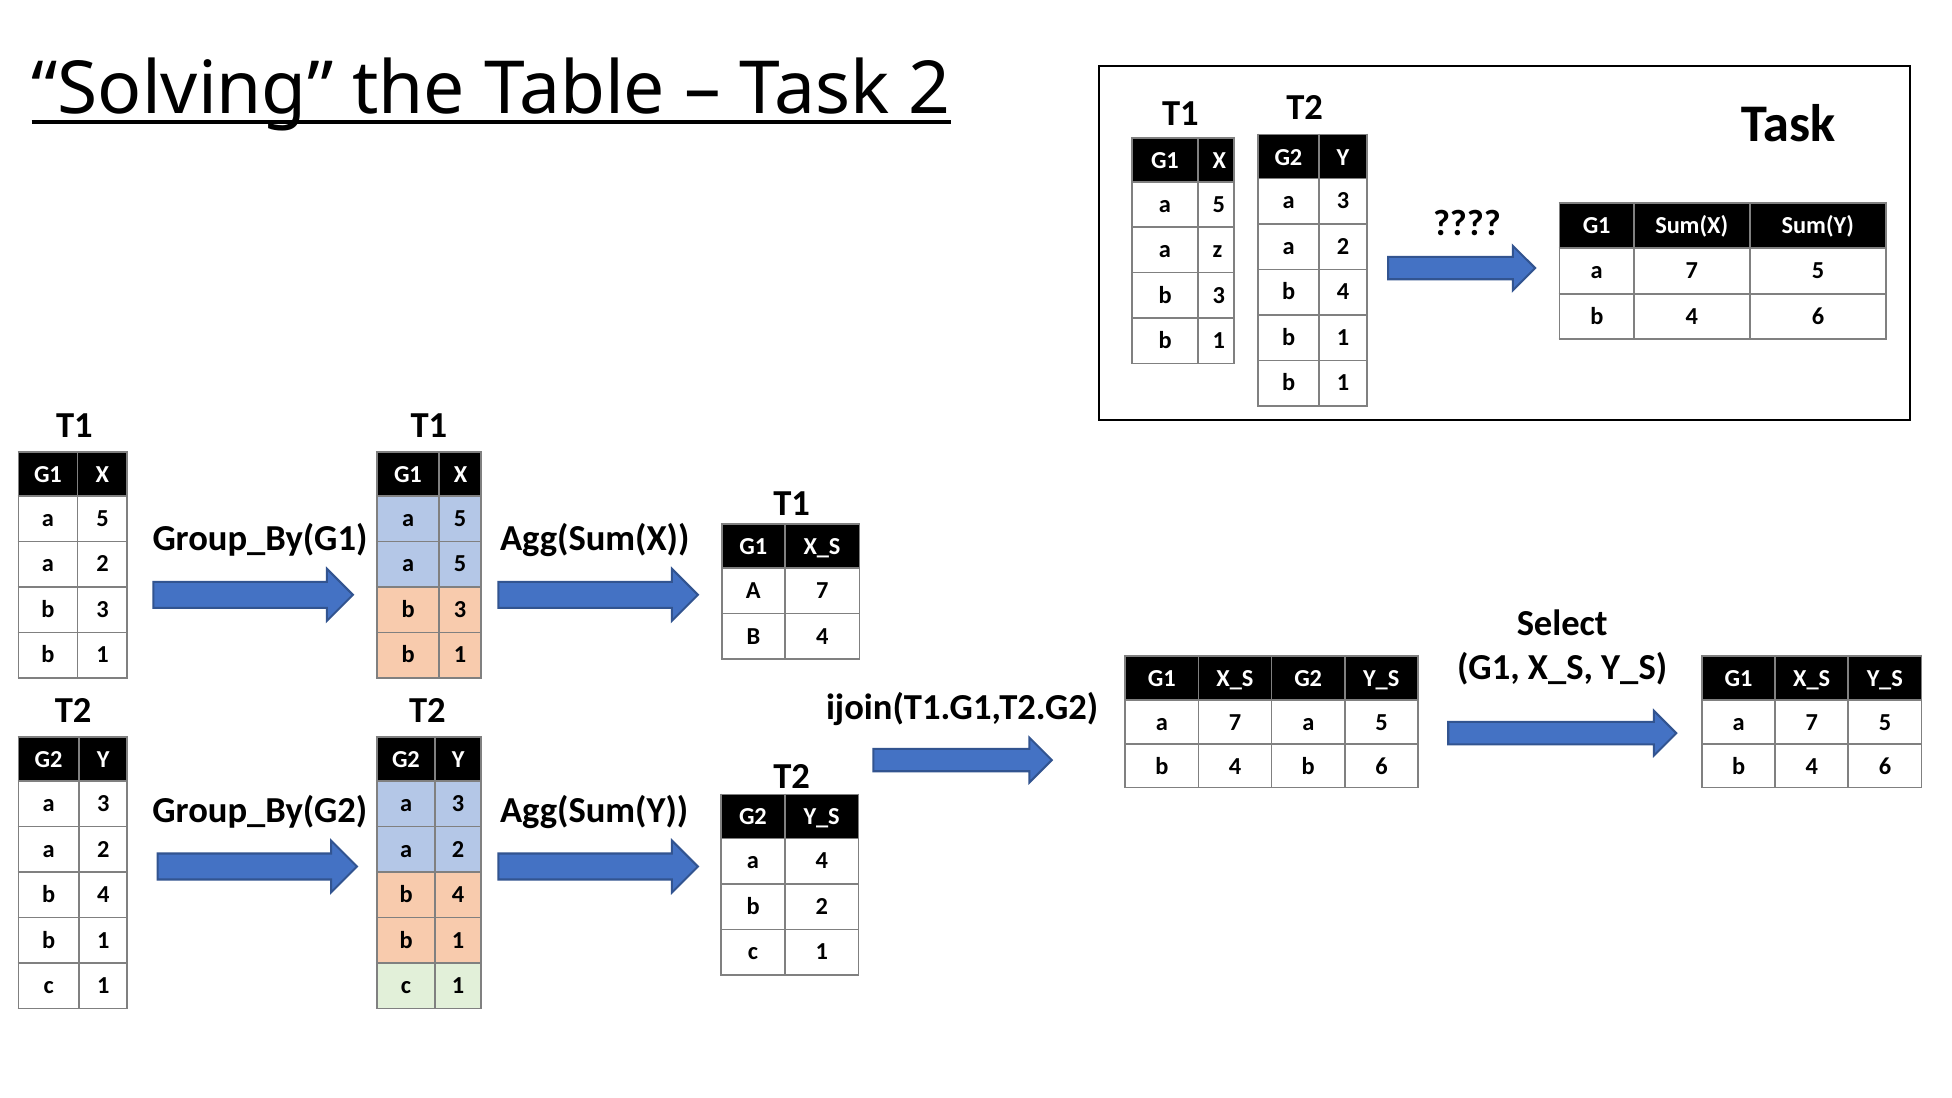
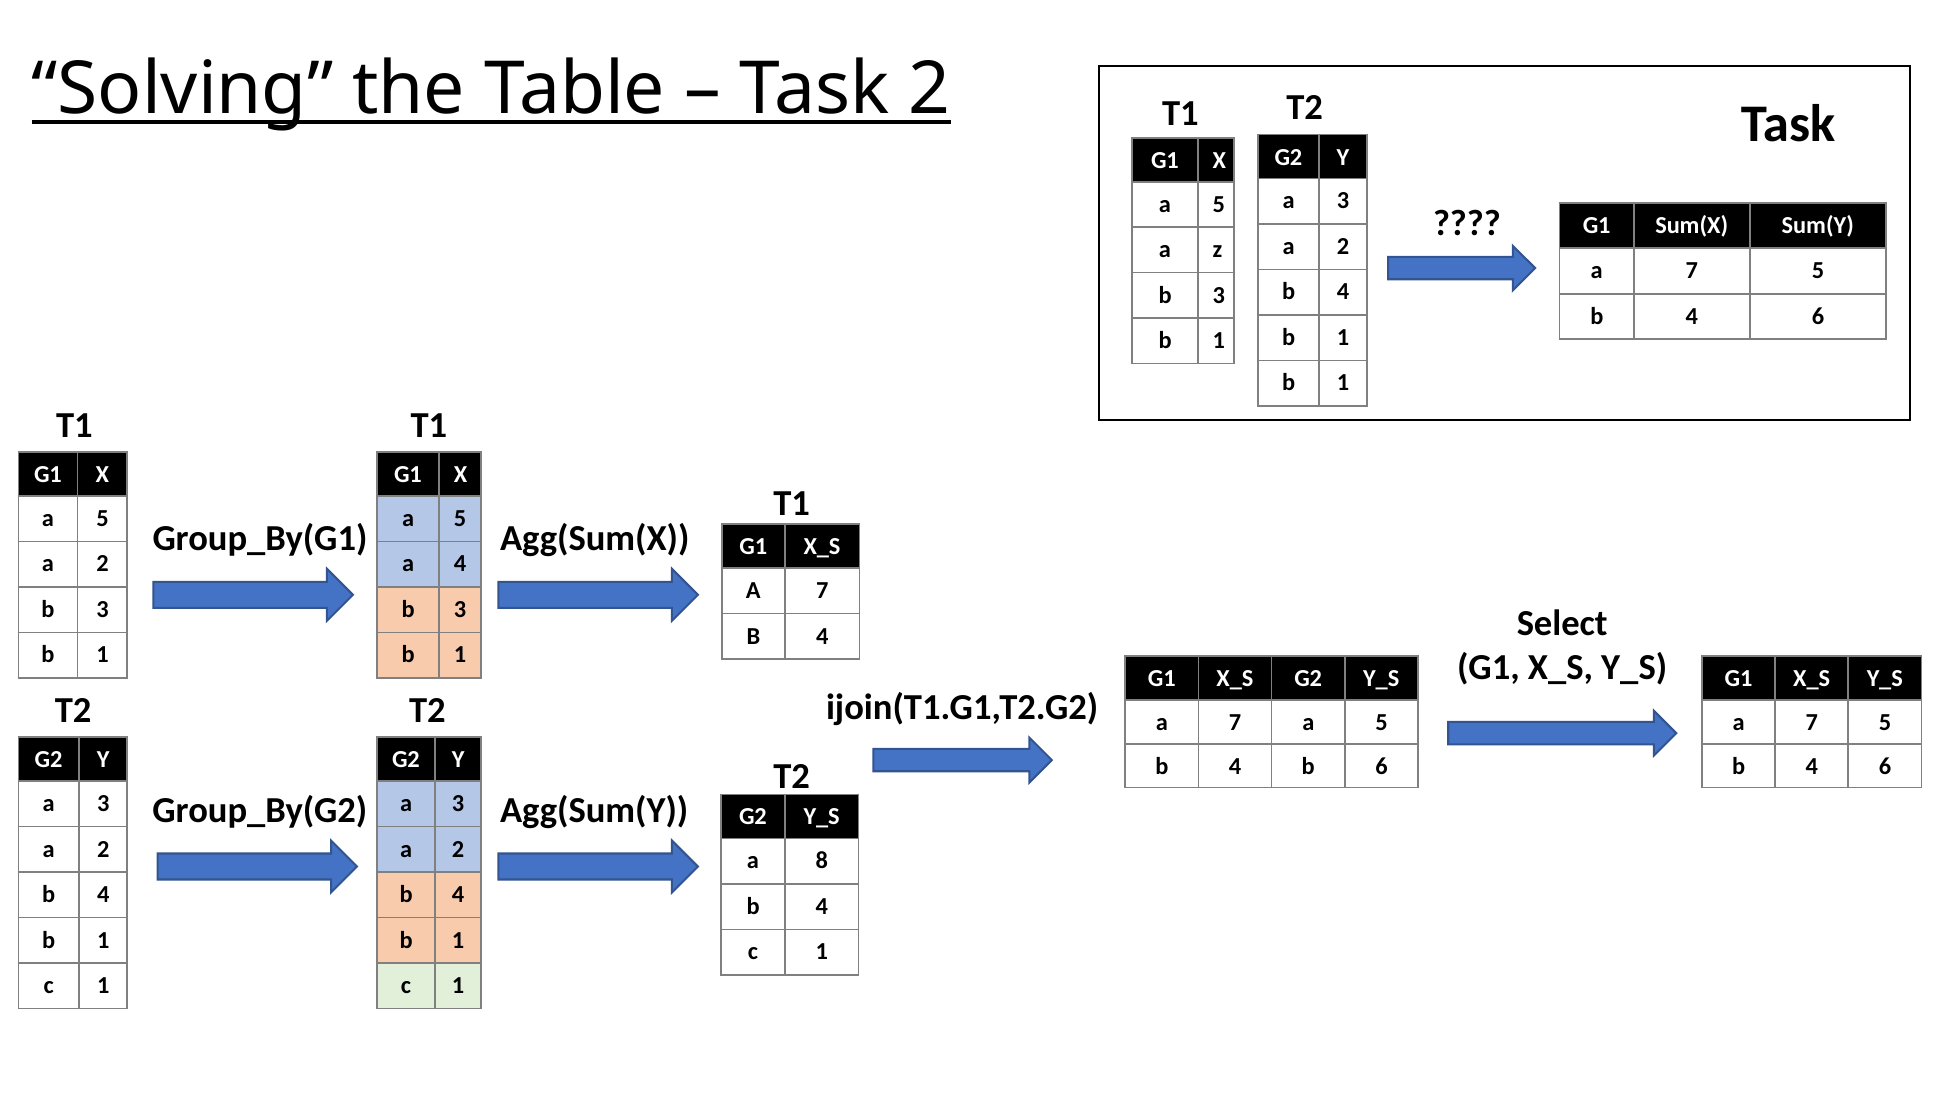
5 at (460, 564): 5 -> 4
a 4: 4 -> 8
2 at (822, 906): 2 -> 4
